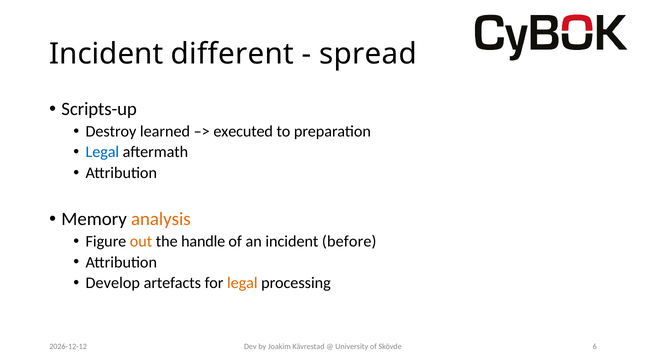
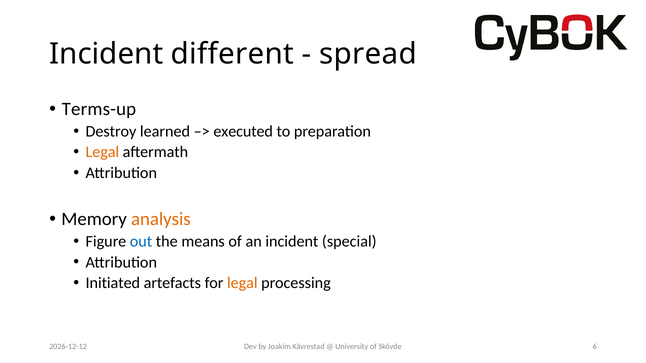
Scripts-up: Scripts-up -> Terms-up
Legal at (102, 152) colour: blue -> orange
out colour: orange -> blue
handle: handle -> means
before: before -> special
Develop: Develop -> Initiated
